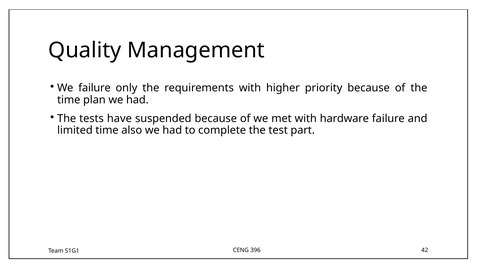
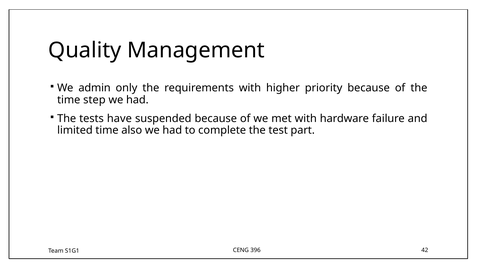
We failure: failure -> admin
plan: plan -> step
